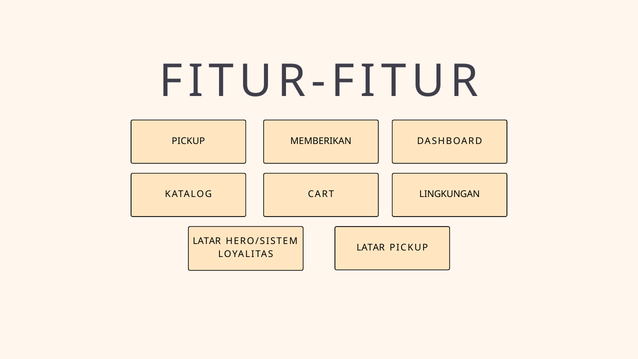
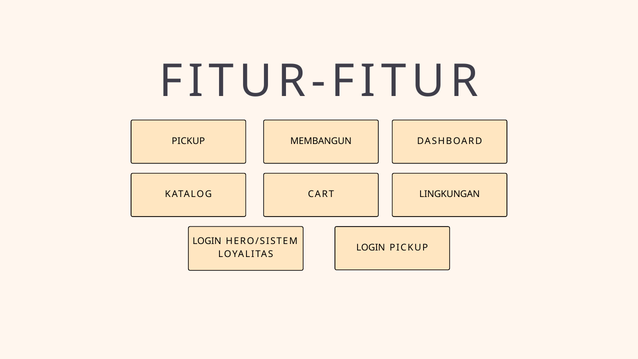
MEMBERIKAN: MEMBERIKAN -> MEMBANGUN
LATAR at (207, 241): LATAR -> LOGIN
LATAR at (371, 247): LATAR -> LOGIN
